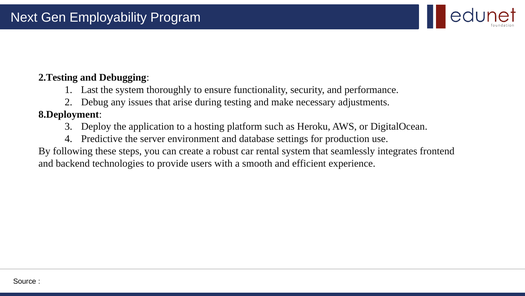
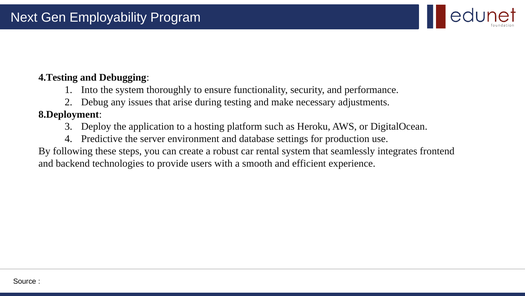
2.Testing: 2.Testing -> 4.Testing
Last: Last -> Into
